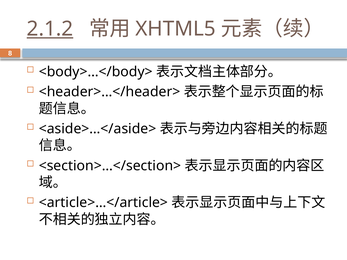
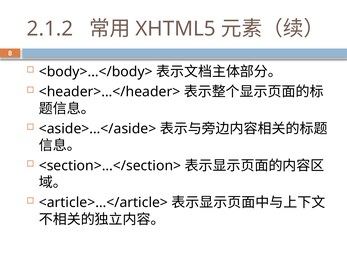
2.1.2 underline: present -> none
